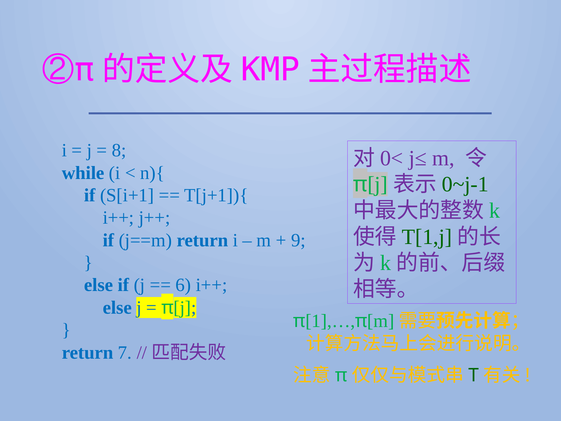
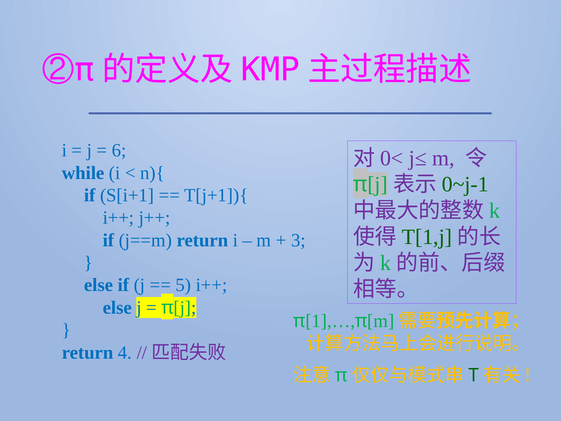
8: 8 -> 6
9: 9 -> 3
6: 6 -> 5
7: 7 -> 4
